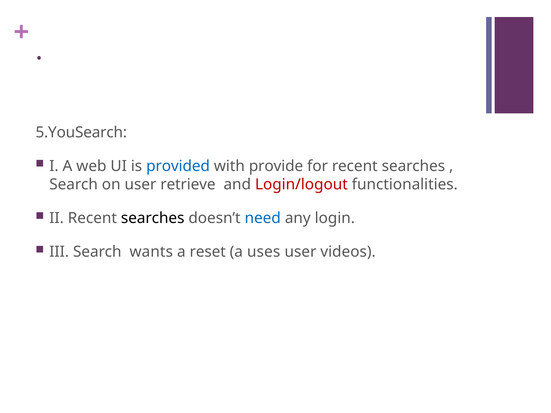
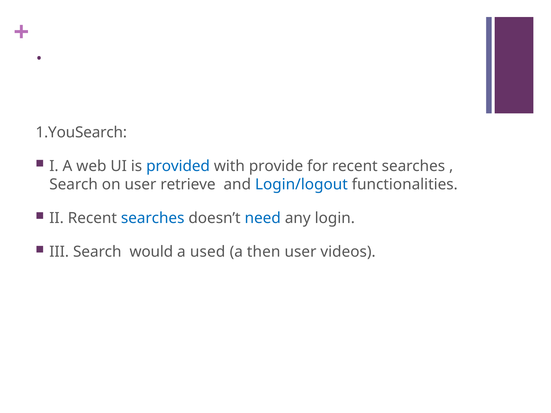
5.YouSearch: 5.YouSearch -> 1.YouSearch
Login/logout colour: red -> blue
searches at (153, 218) colour: black -> blue
wants: wants -> would
reset: reset -> used
uses: uses -> then
